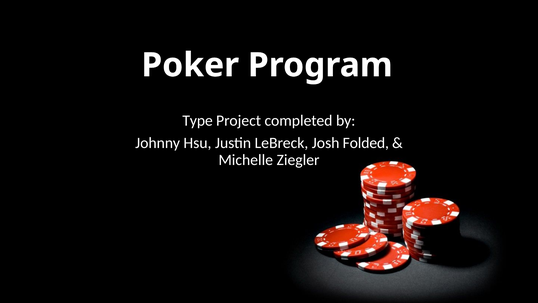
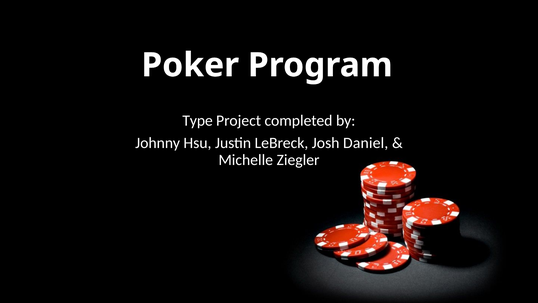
Folded: Folded -> Daniel
